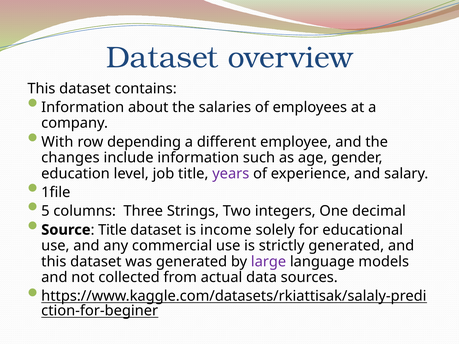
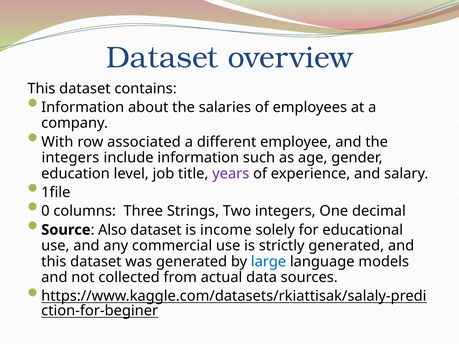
depending: depending -> associated
changes at (70, 158): changes -> integers
5: 5 -> 0
Title at (112, 230): Title -> Also
large colour: purple -> blue
